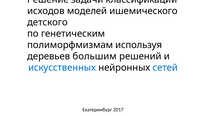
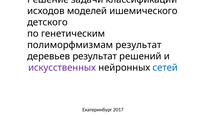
полиморфмизмам используя: используя -> результат
деревьев большим: большим -> результат
искусственных colour: blue -> purple
